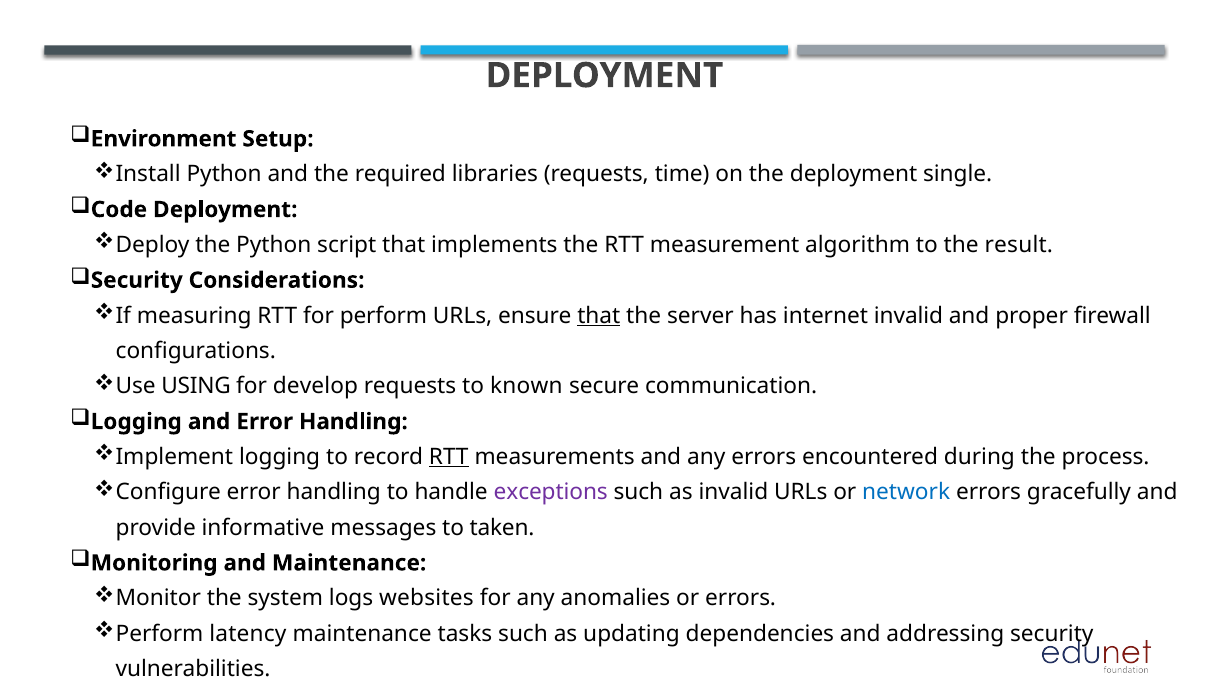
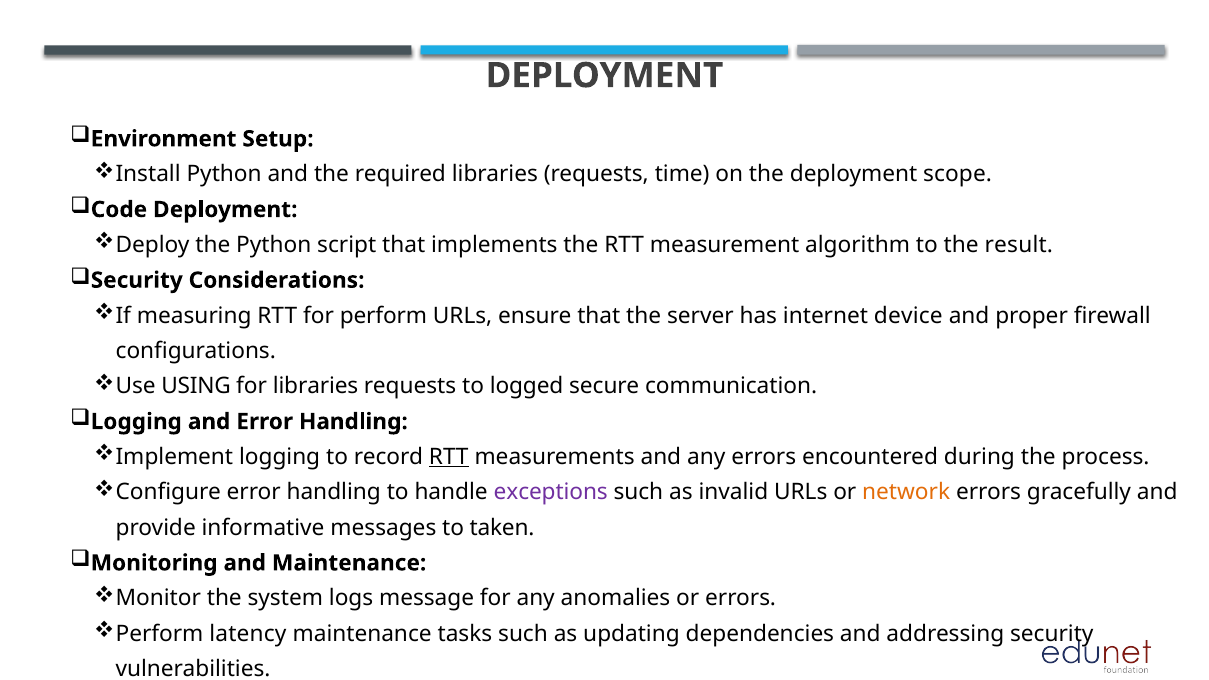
single: single -> scope
that at (599, 316) underline: present -> none
internet invalid: invalid -> device
for develop: develop -> libraries
known: known -> logged
network colour: blue -> orange
websites: websites -> message
